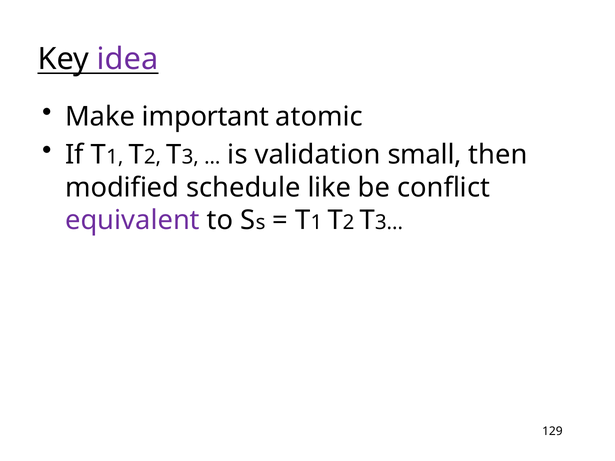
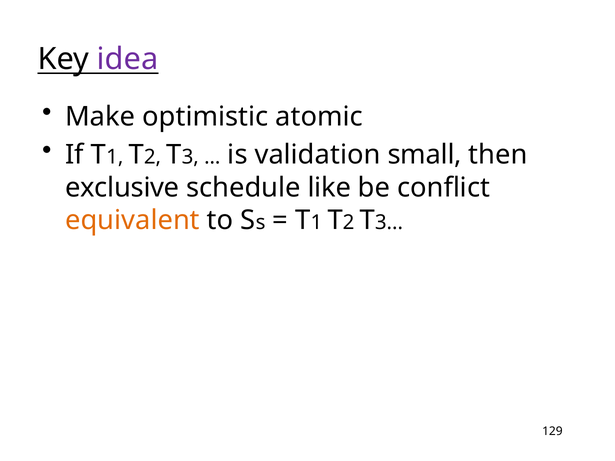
important: important -> optimistic
modified: modified -> exclusive
equivalent colour: purple -> orange
